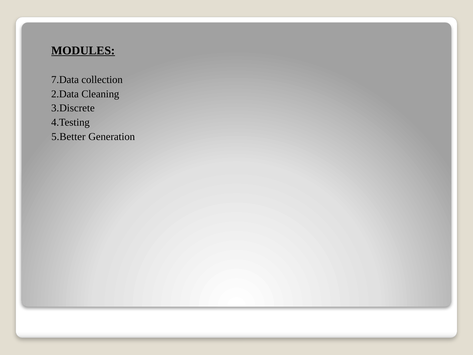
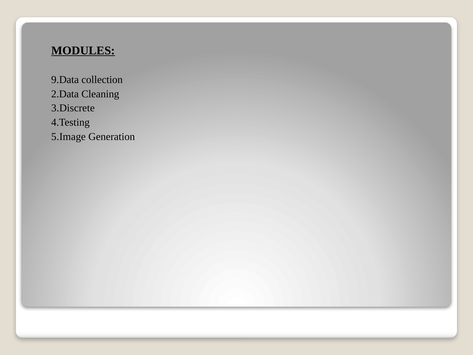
7.Data: 7.Data -> 9.Data
5.Better: 5.Better -> 5.Image
